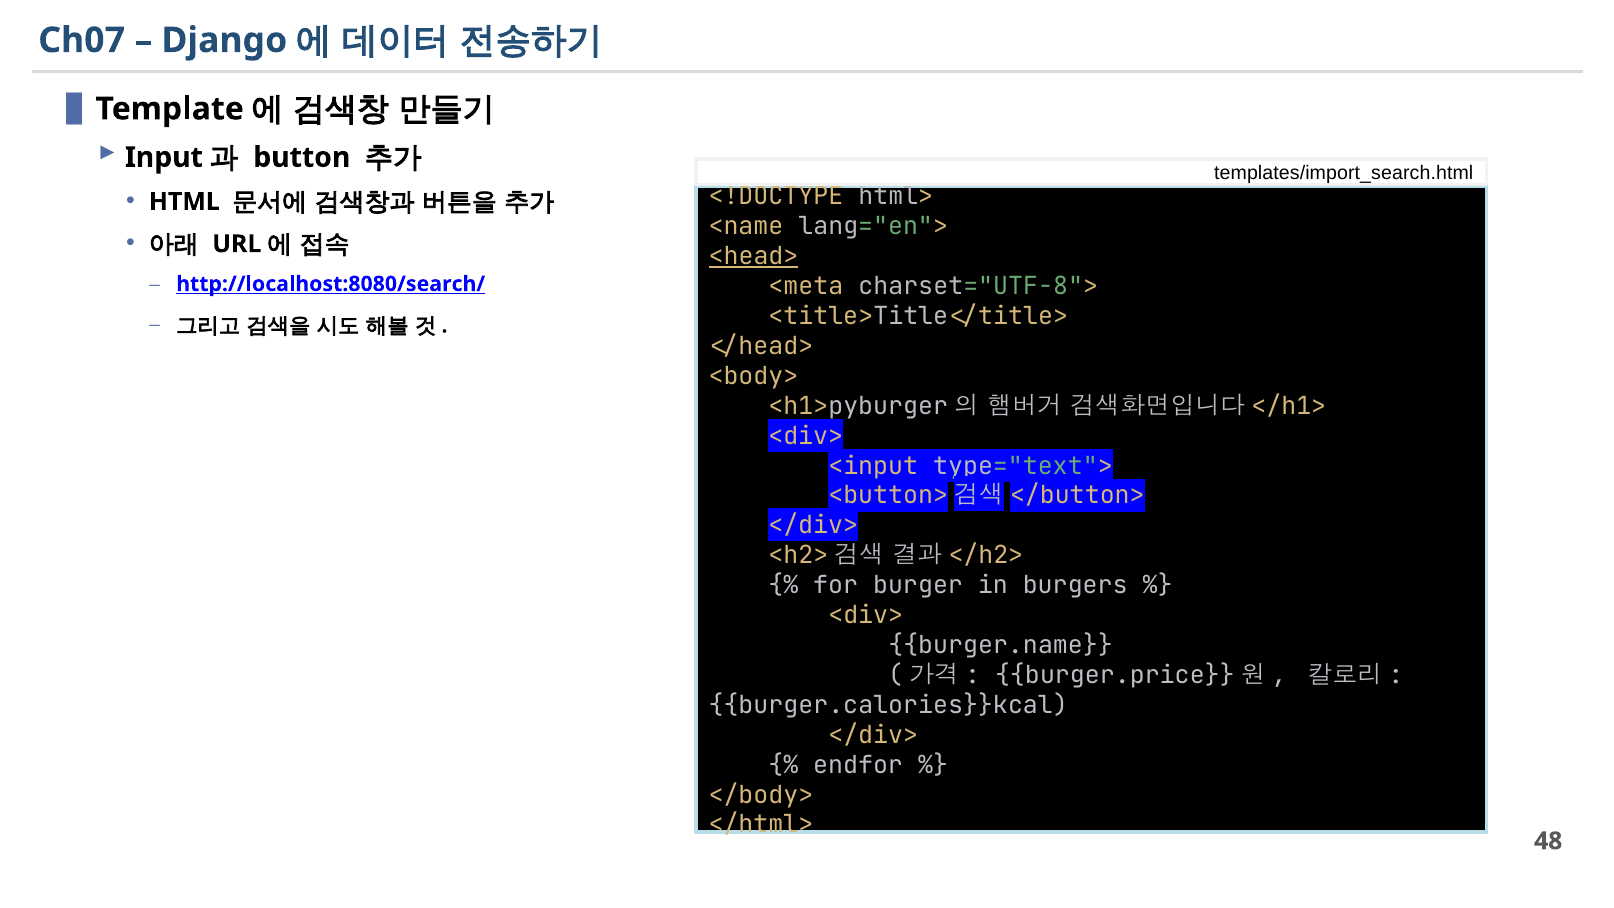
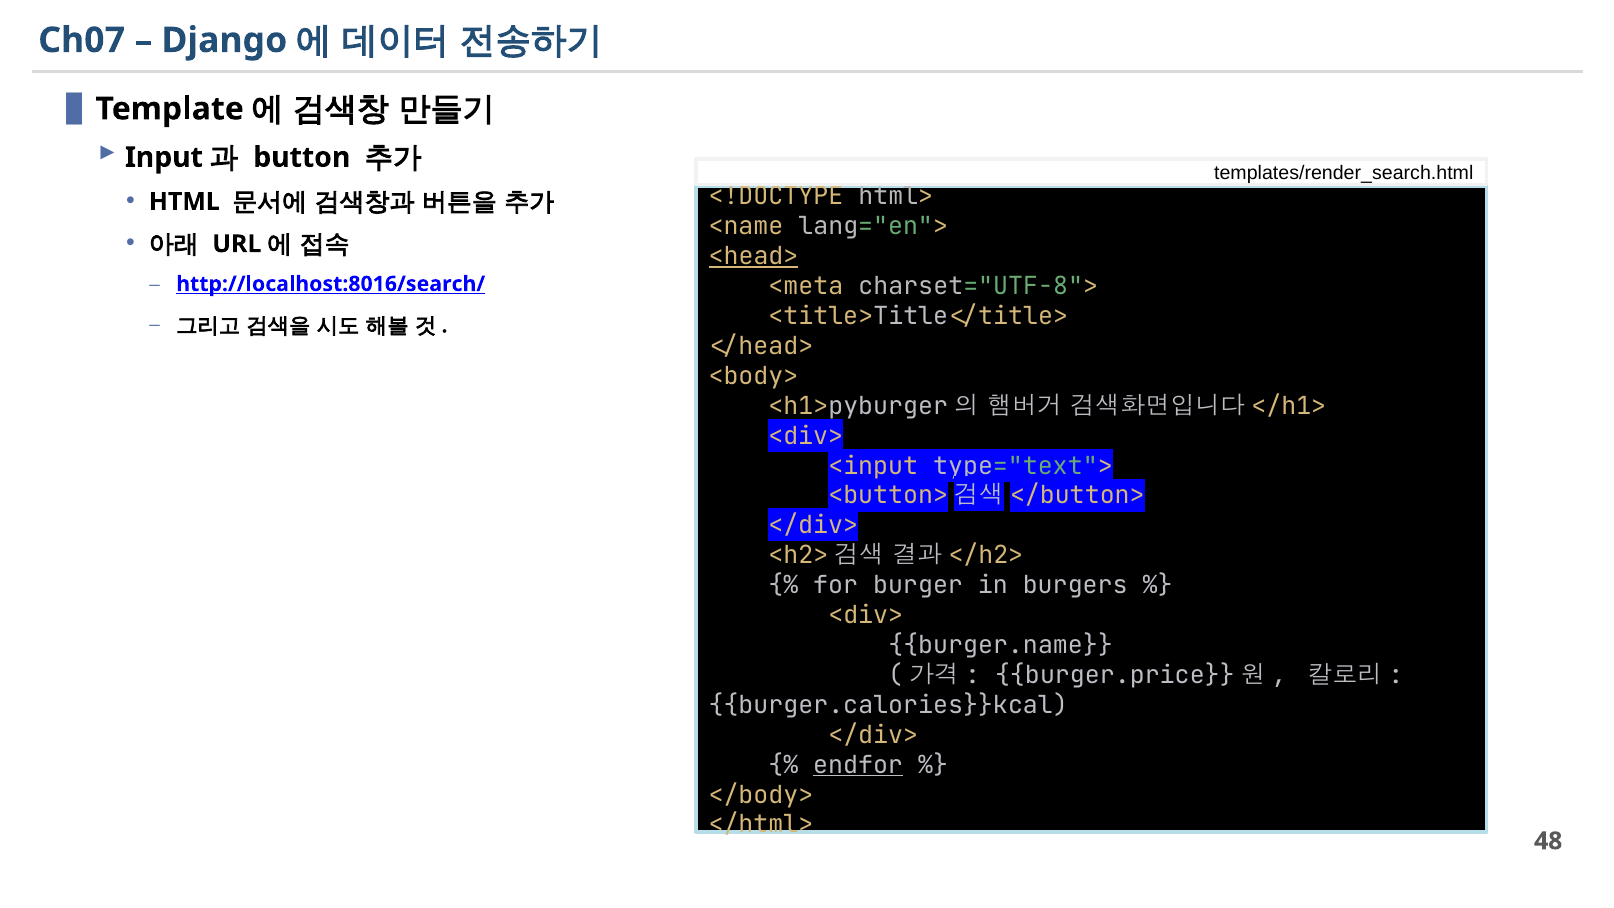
templates/import_search.html: templates/import_search.html -> templates/render_search.html
http://localhost:8080/search/: http://localhost:8080/search/ -> http://localhost:8016/search/
endfor underline: none -> present
